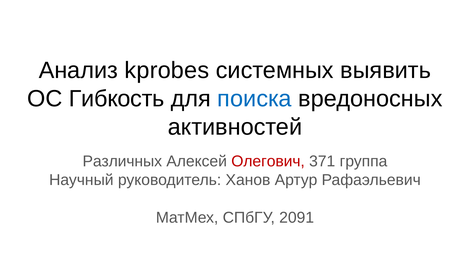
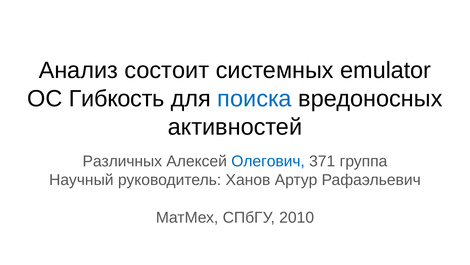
kprobes: kprobes -> состоит
выявить: выявить -> emulator
Олегович colour: red -> blue
2091: 2091 -> 2010
